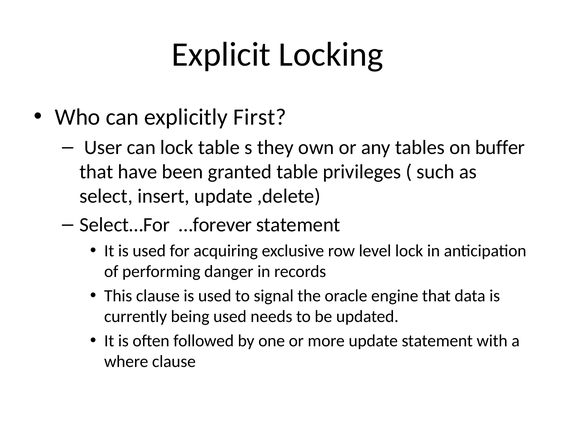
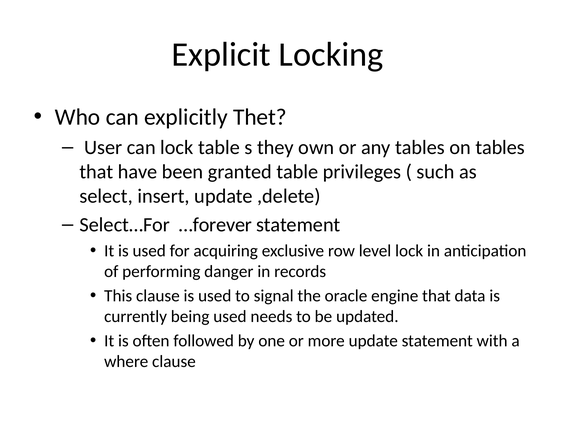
First: First -> Thet
on buffer: buffer -> tables
